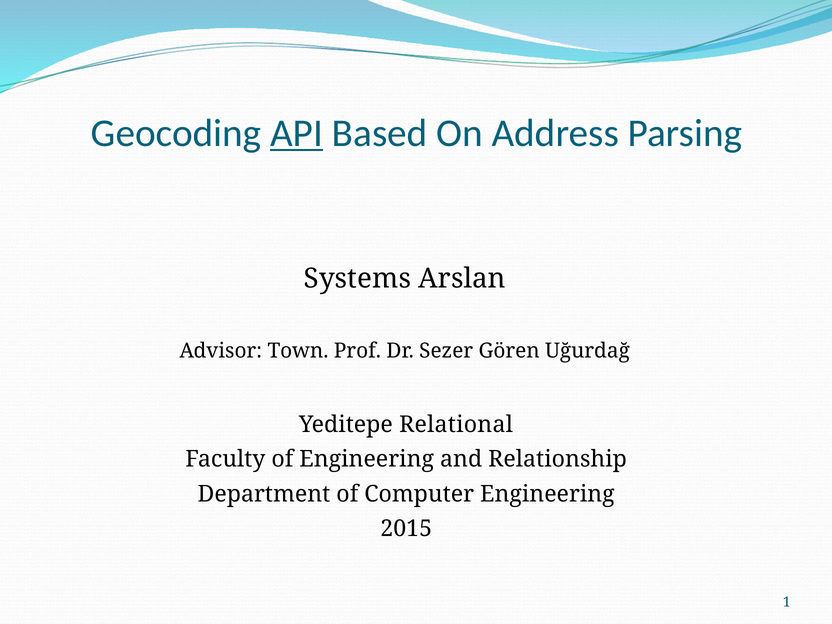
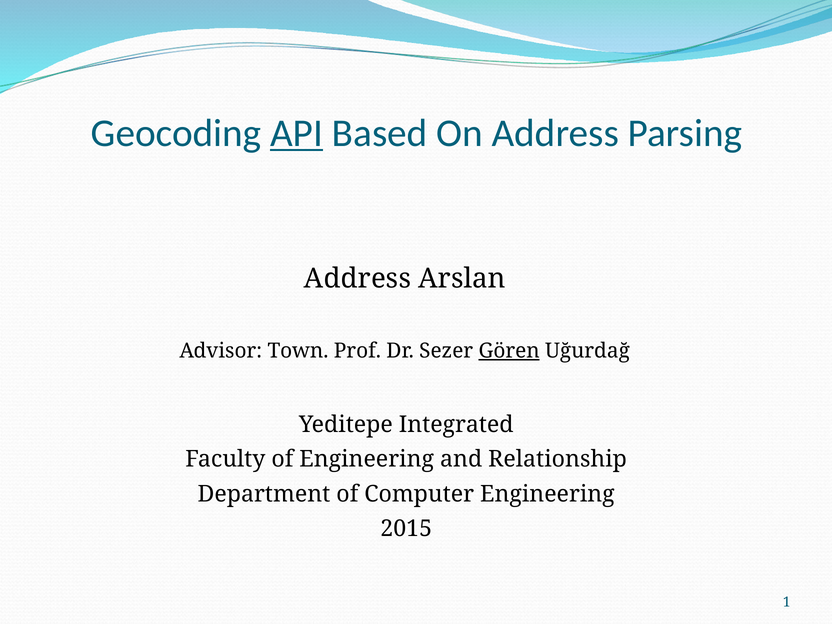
Systems at (357, 278): Systems -> Address
Gören underline: none -> present
Relational: Relational -> Integrated
